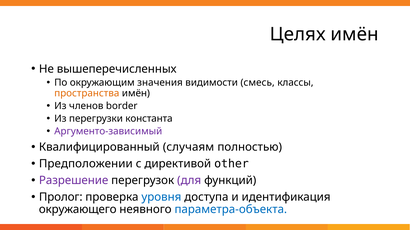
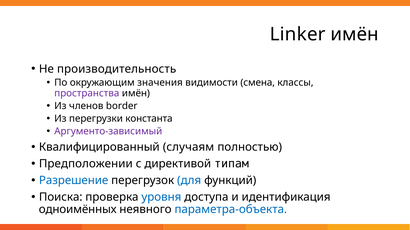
Целях: Целях -> Linker
вышеперечисленных: вышеперечисленных -> производительность
смесь: смесь -> смена
пространства colour: orange -> purple
other: other -> типам
Разрешение colour: purple -> blue
для colour: purple -> blue
Пролог: Пролог -> Поиска
окружающего: окружающего -> одноимённых
